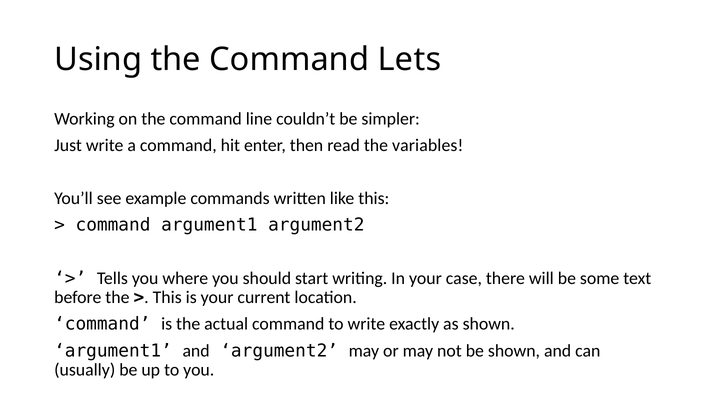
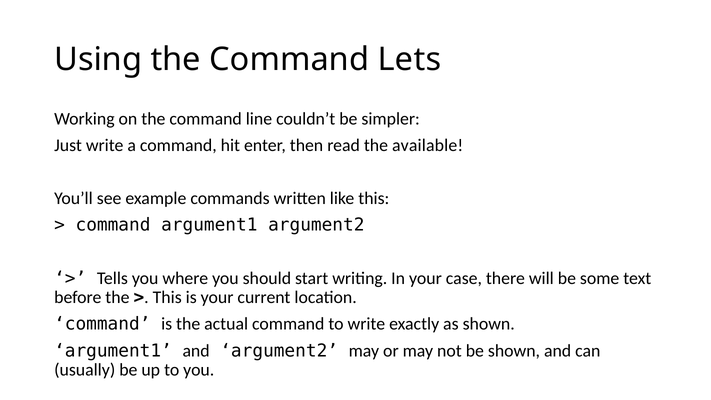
variables: variables -> available
